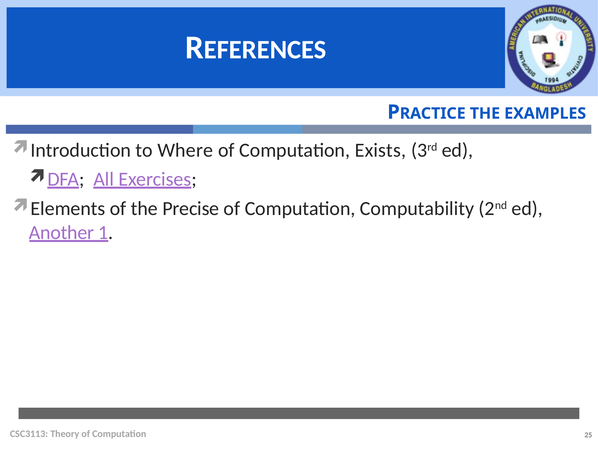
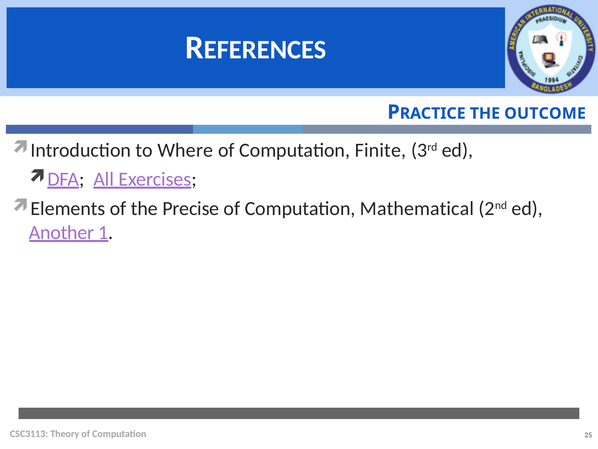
EXAMPLES: EXAMPLES -> OUTCOME
Exists: Exists -> Finite
Computability: Computability -> Mathematical
